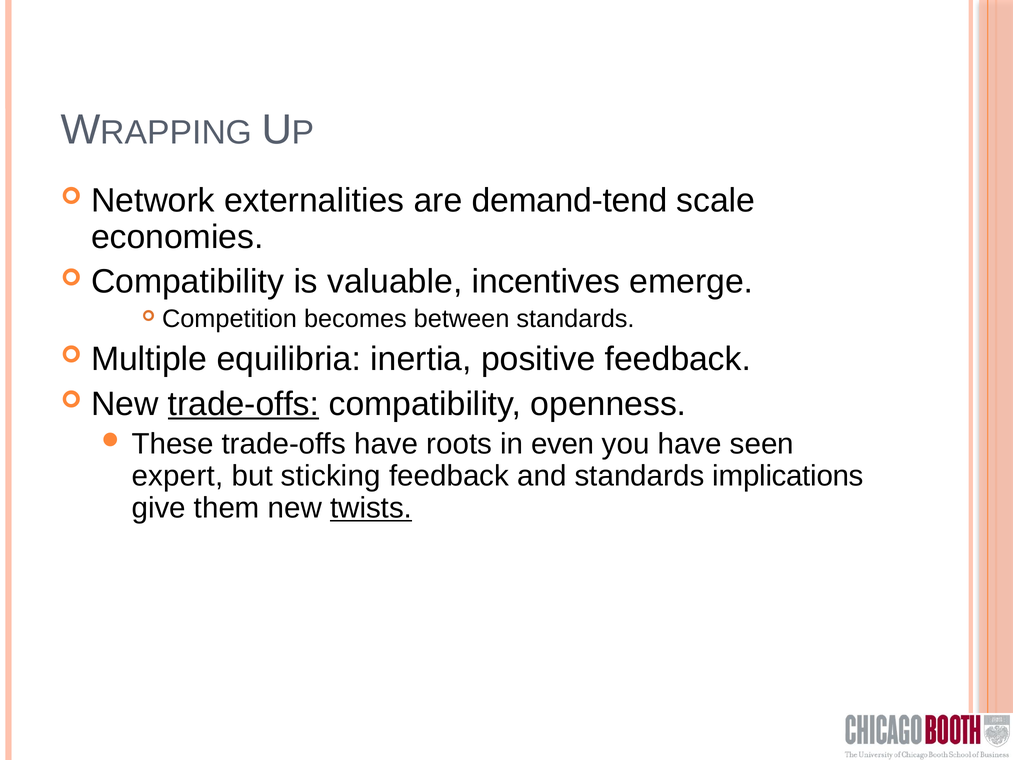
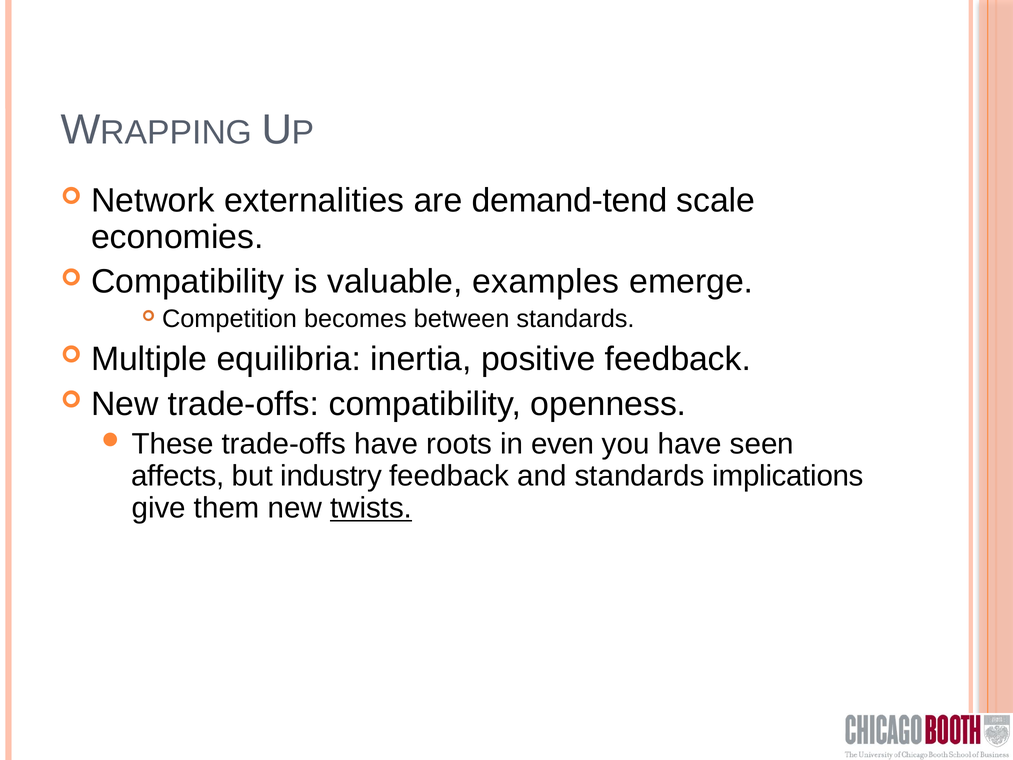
incentives: incentives -> examples
trade-offs at (243, 404) underline: present -> none
expert: expert -> affects
sticking: sticking -> industry
